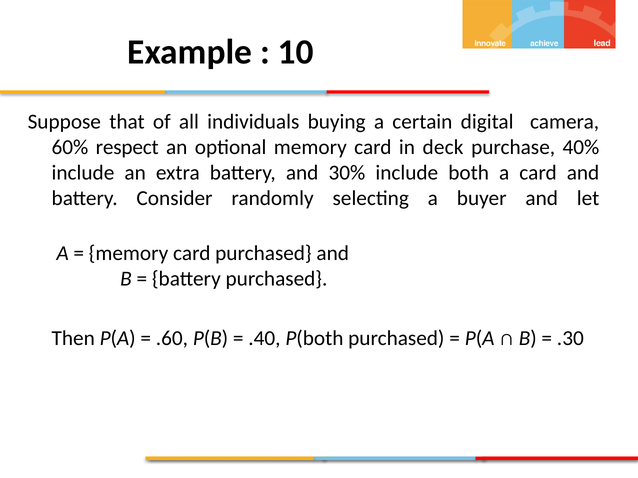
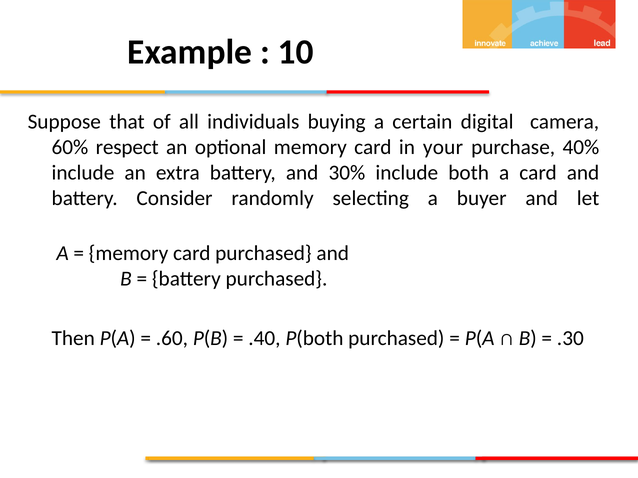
deck: deck -> your
